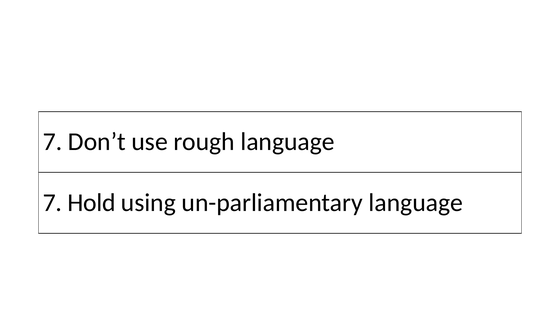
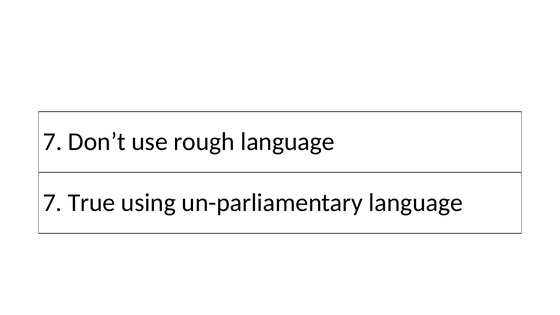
Hold: Hold -> True
